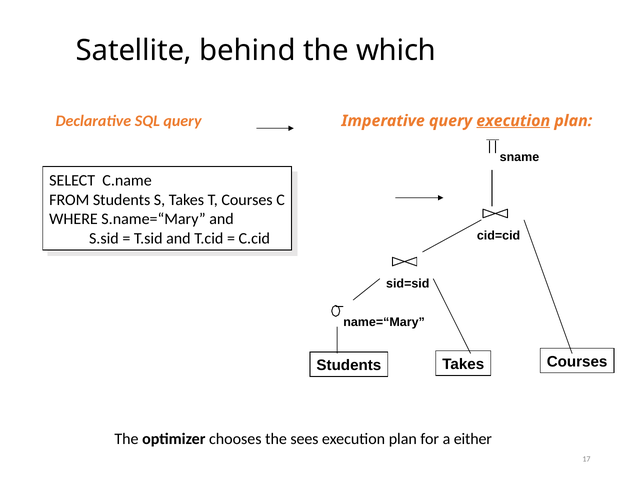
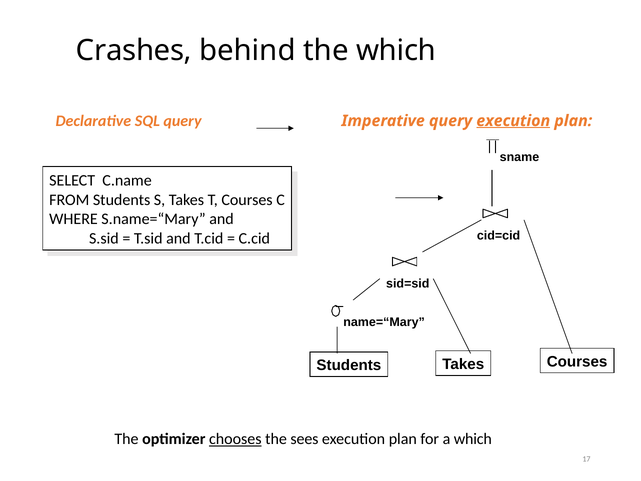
Satellite: Satellite -> Crashes
chooses underline: none -> present
a either: either -> which
